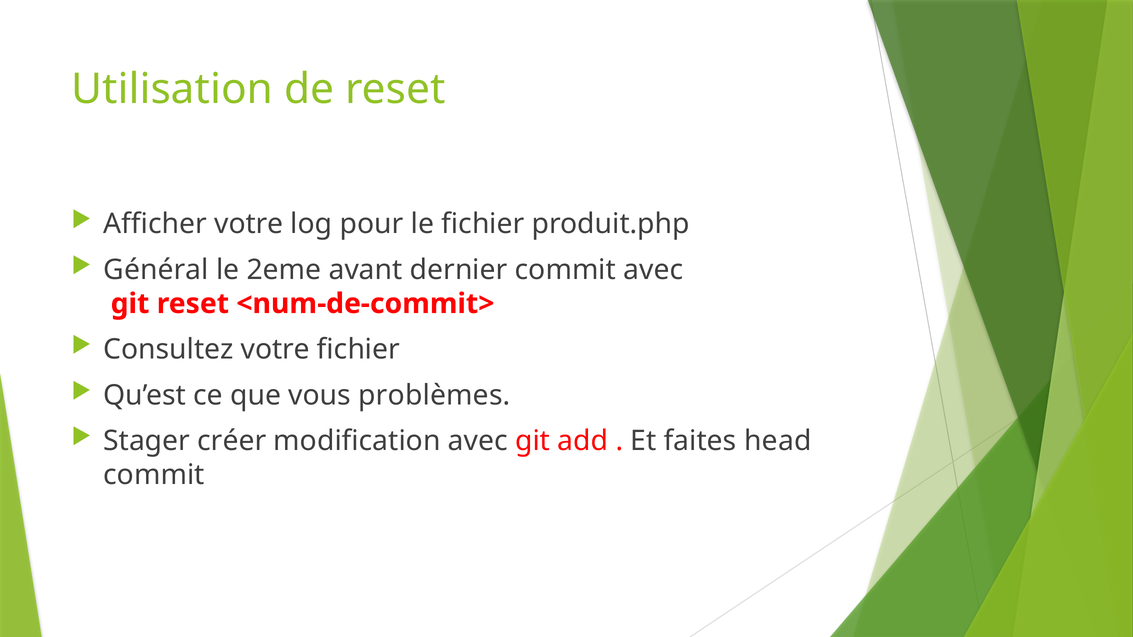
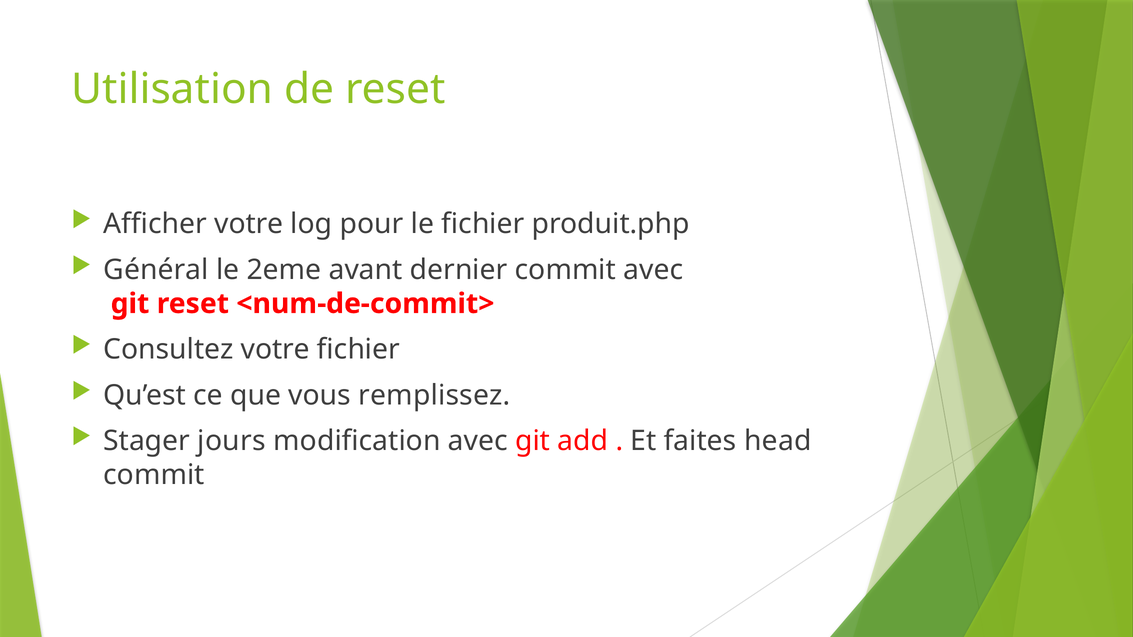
problèmes: problèmes -> remplissez
créer: créer -> jours
